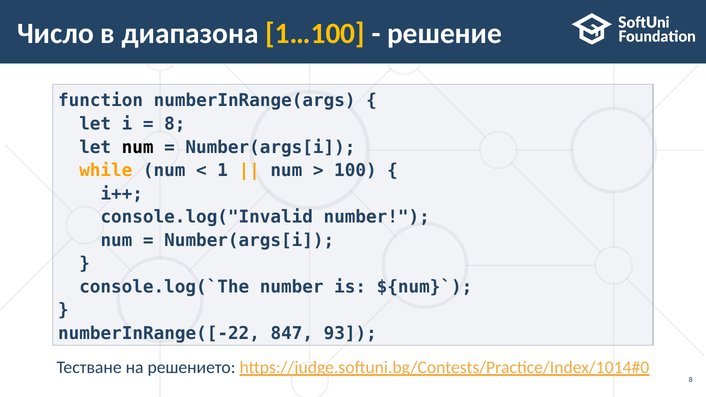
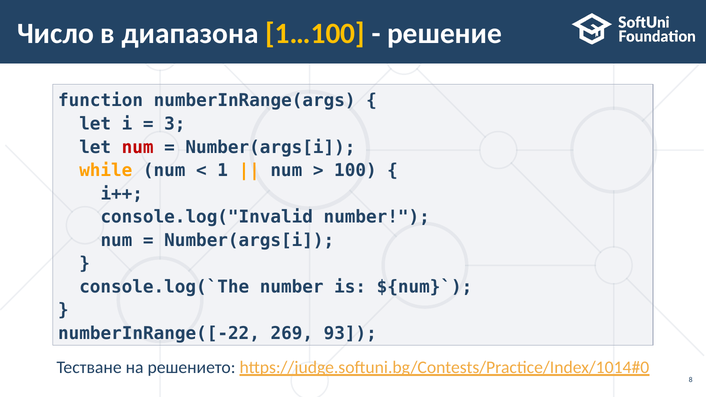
8 at (175, 124): 8 -> 3
num at (138, 147) colour: black -> red
847: 847 -> 269
